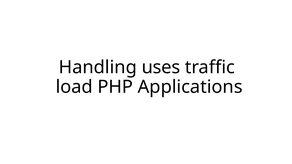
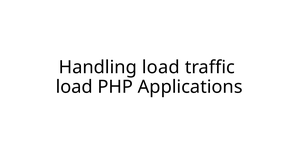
Handling uses: uses -> load
